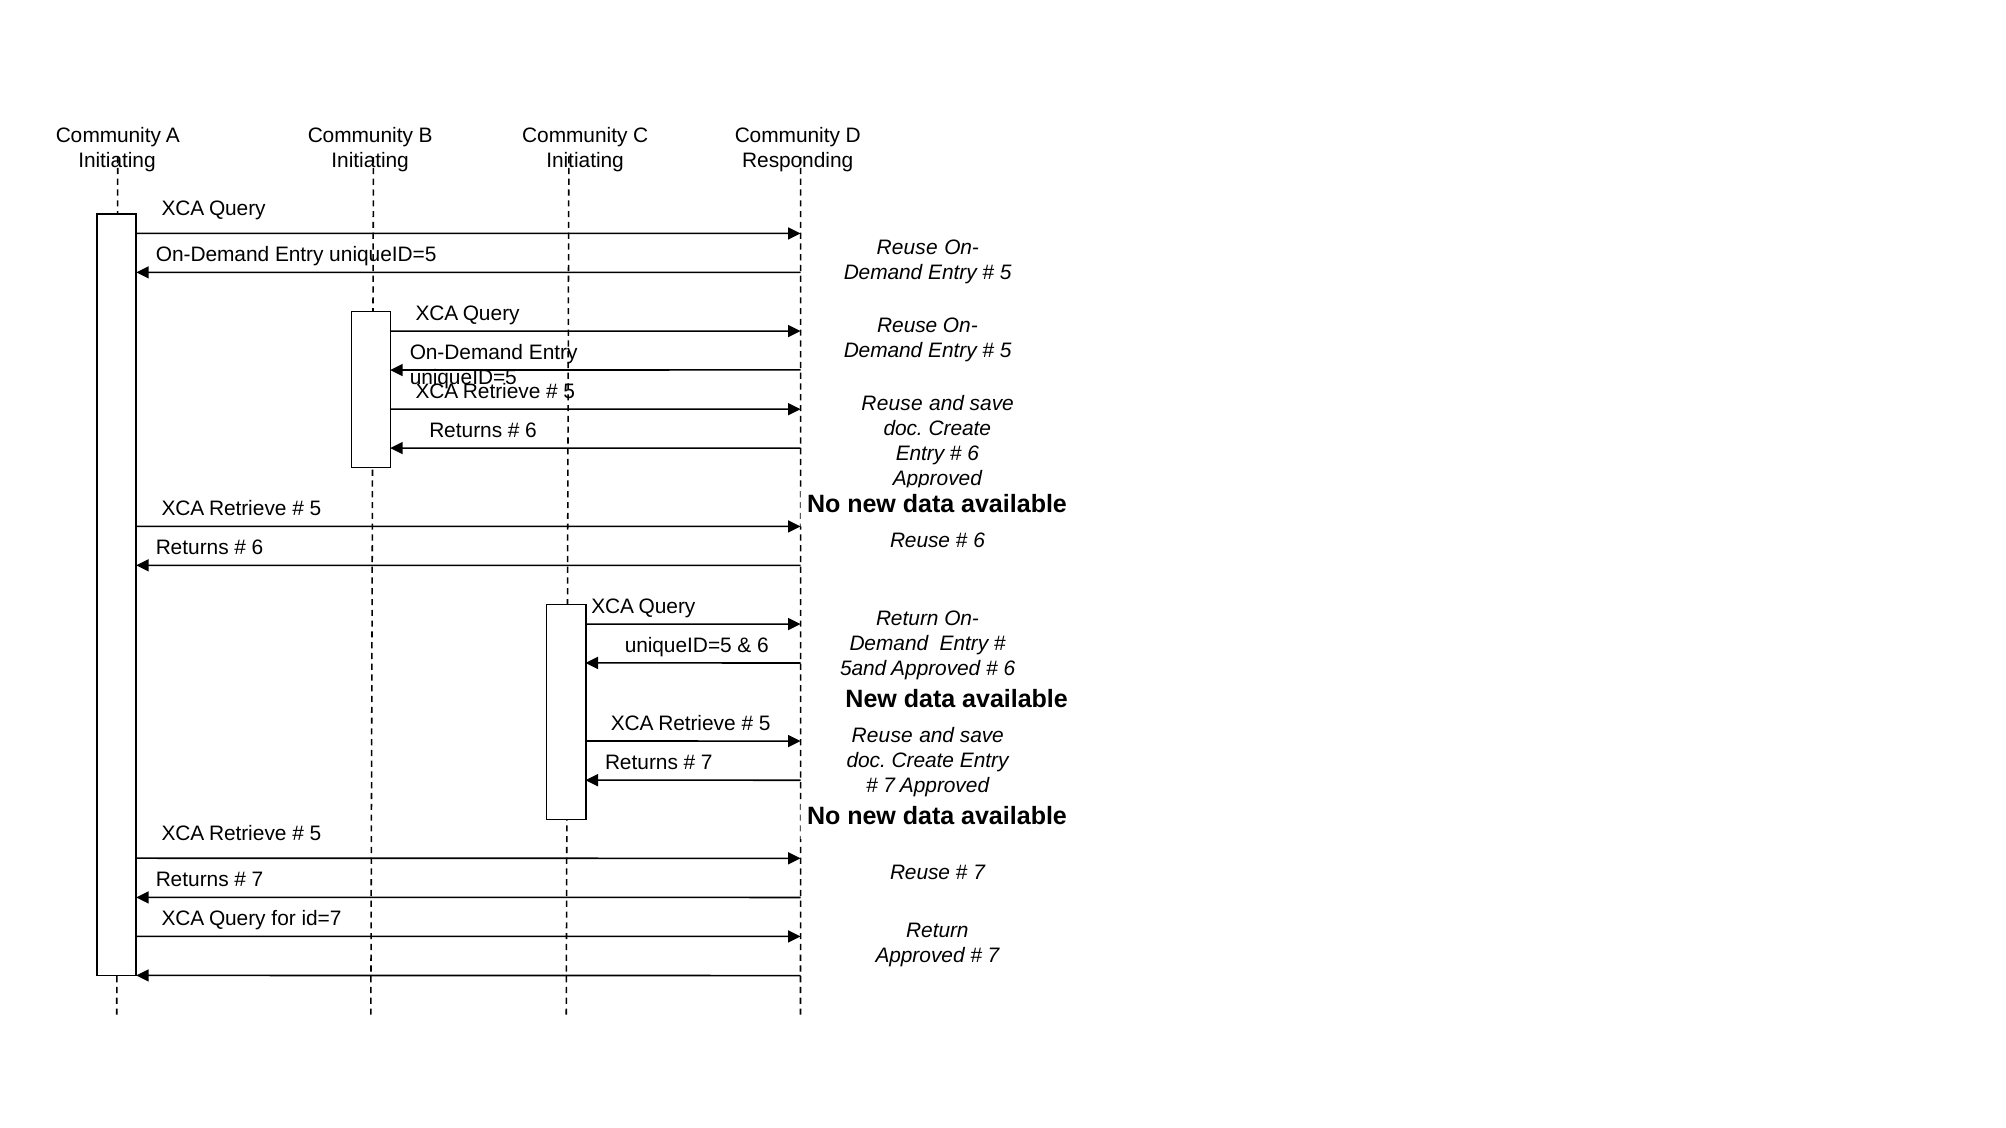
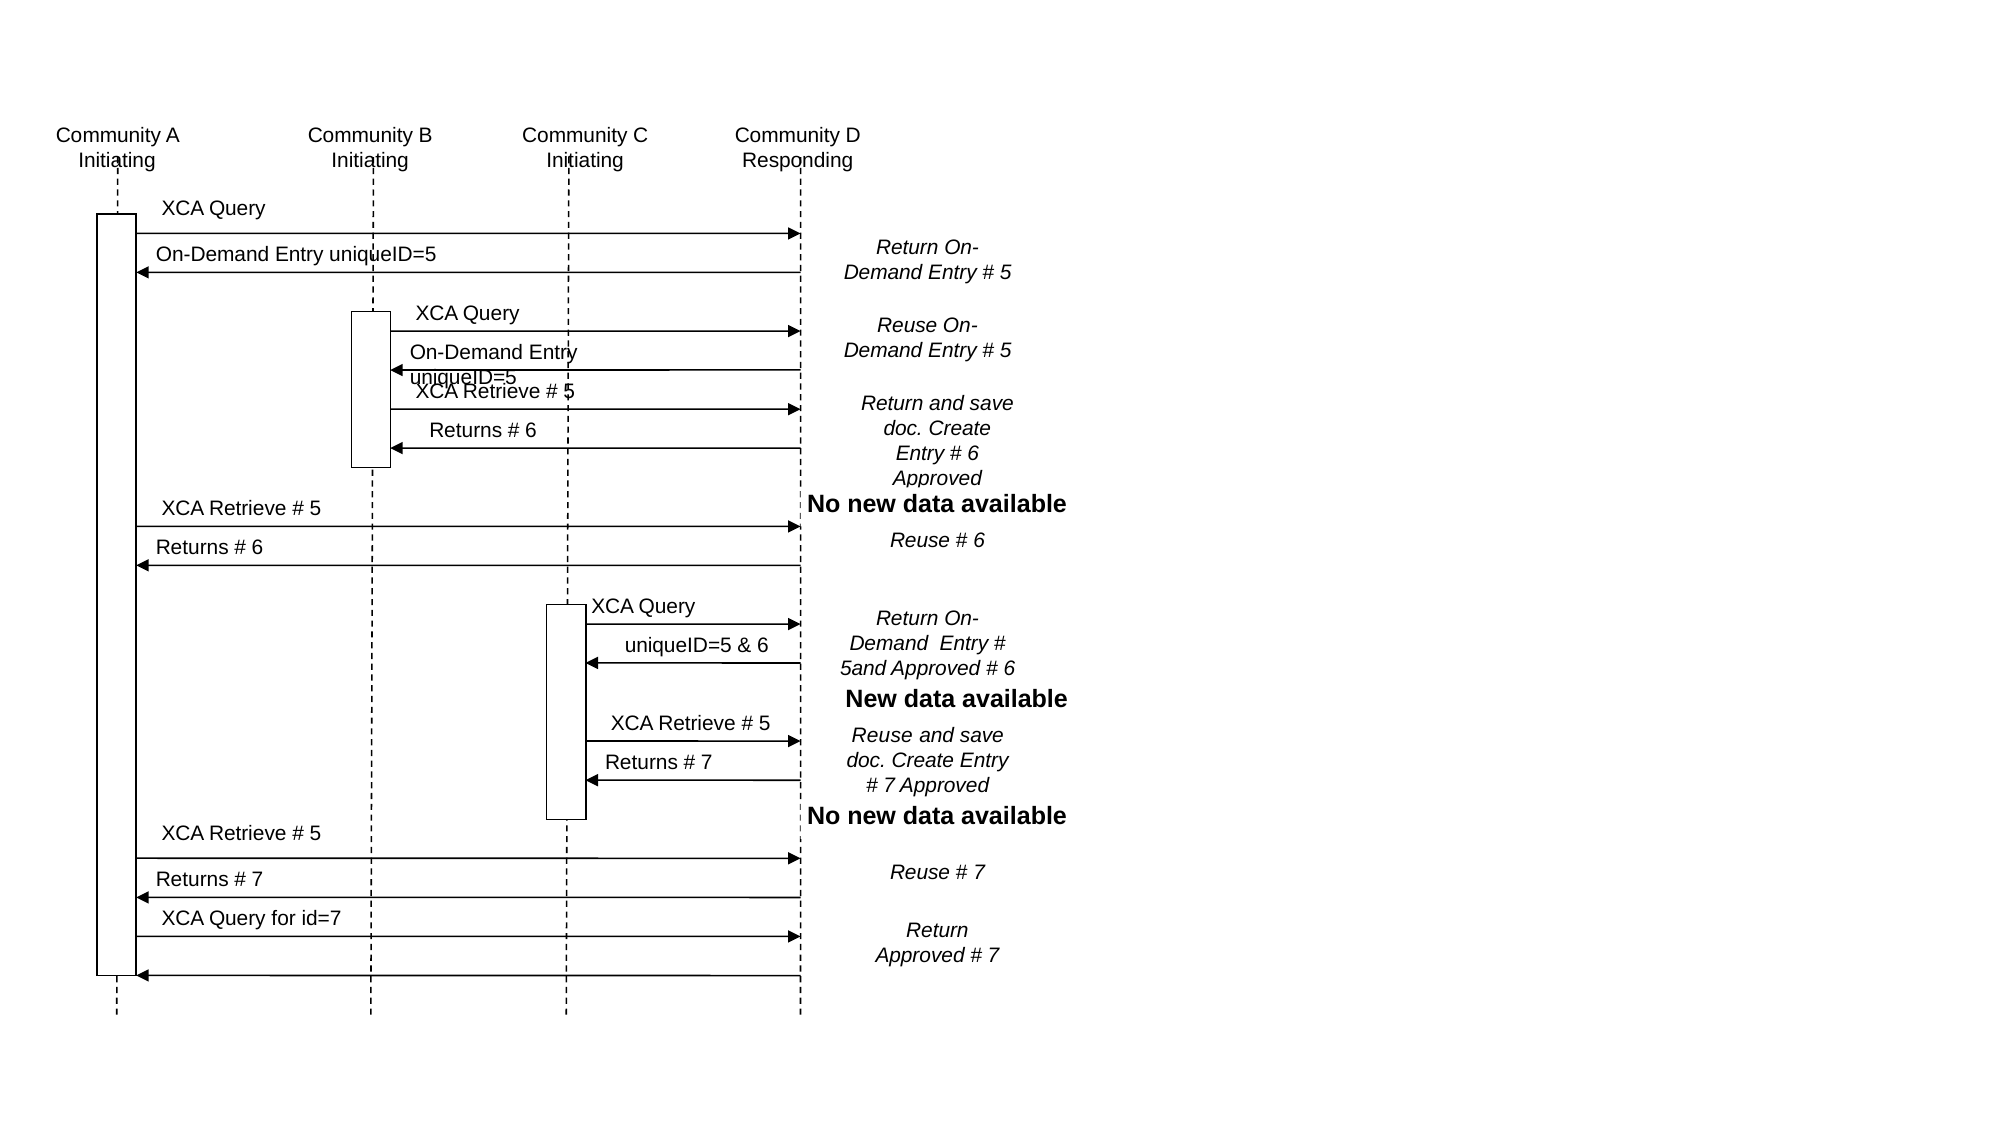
Reuse at (907, 247): Reuse -> Return
Reuse at (892, 404): Reuse -> Return
